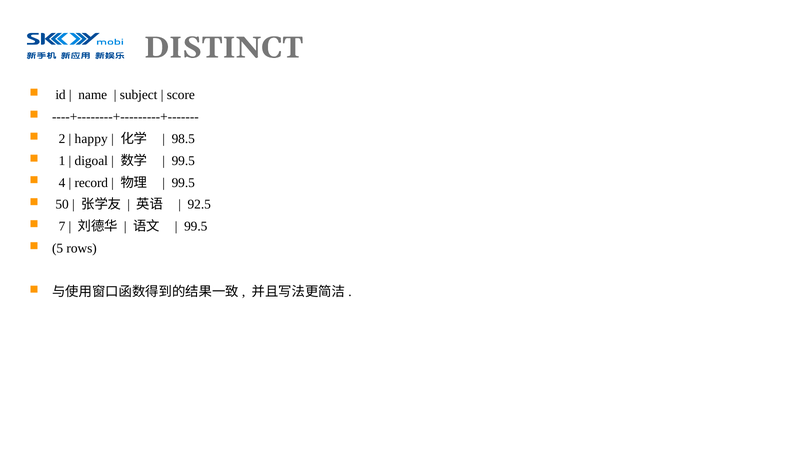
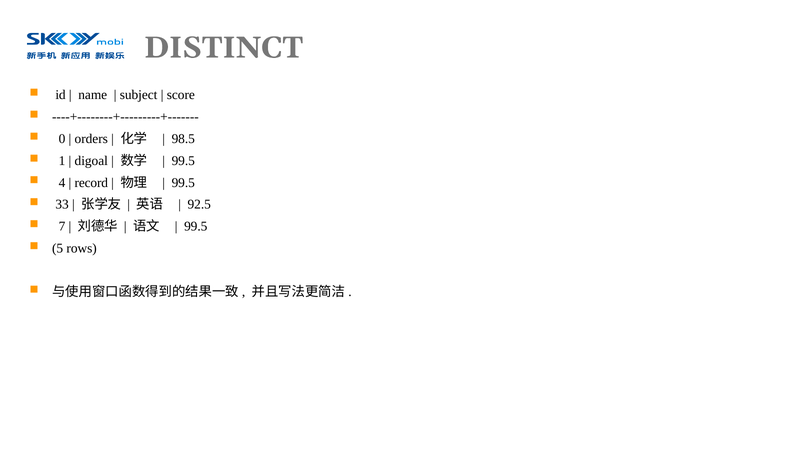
2: 2 -> 0
happy: happy -> orders
50: 50 -> 33
